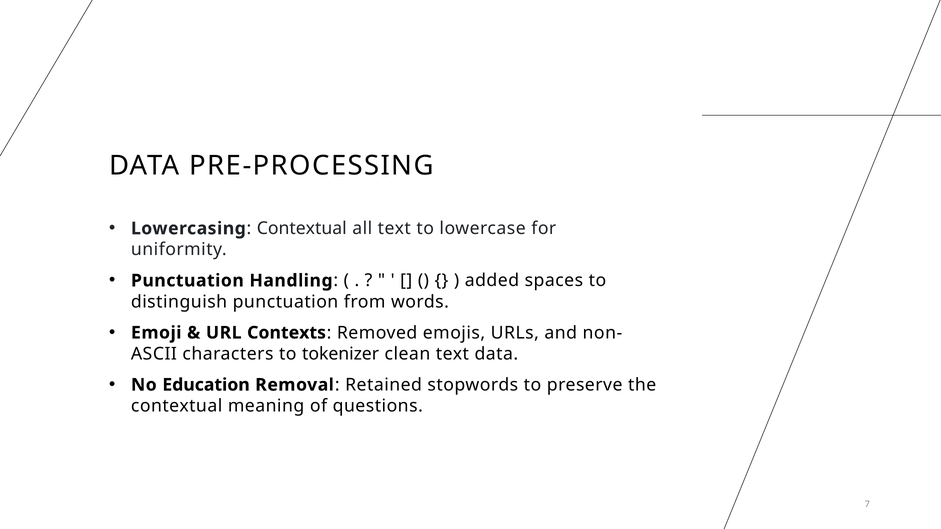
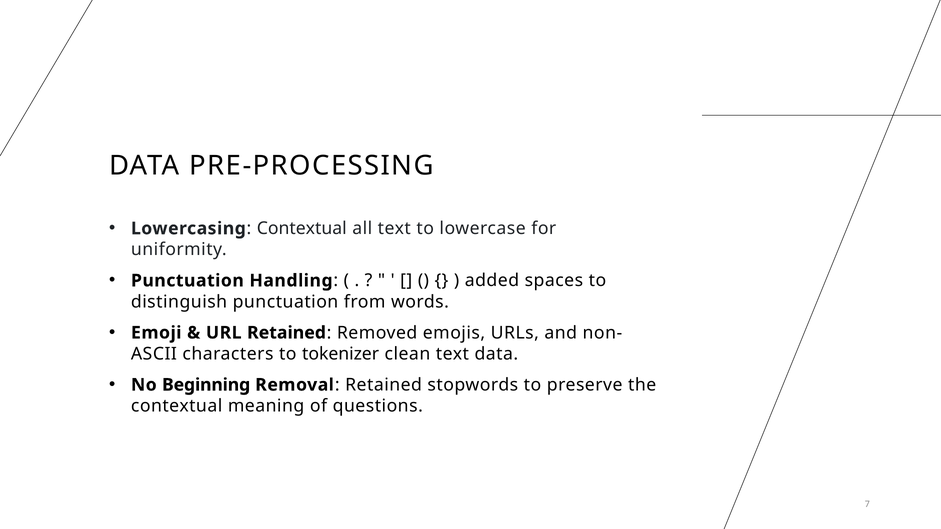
URL Contexts: Contexts -> Retained
Education: Education -> Beginning
